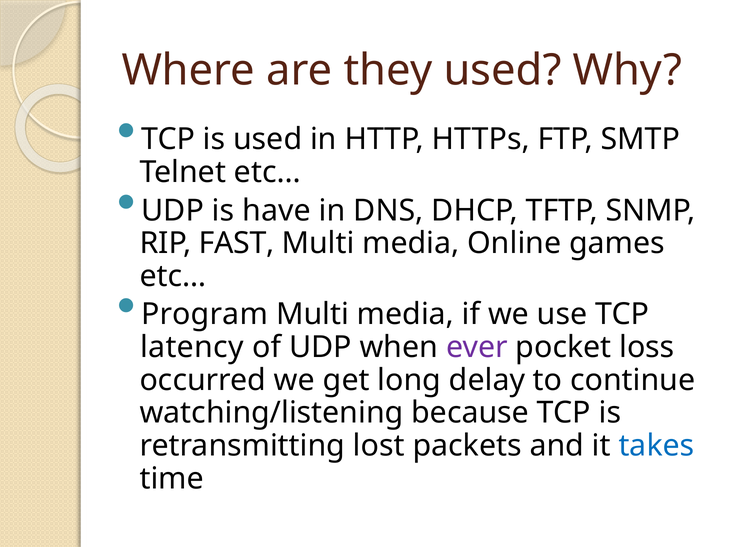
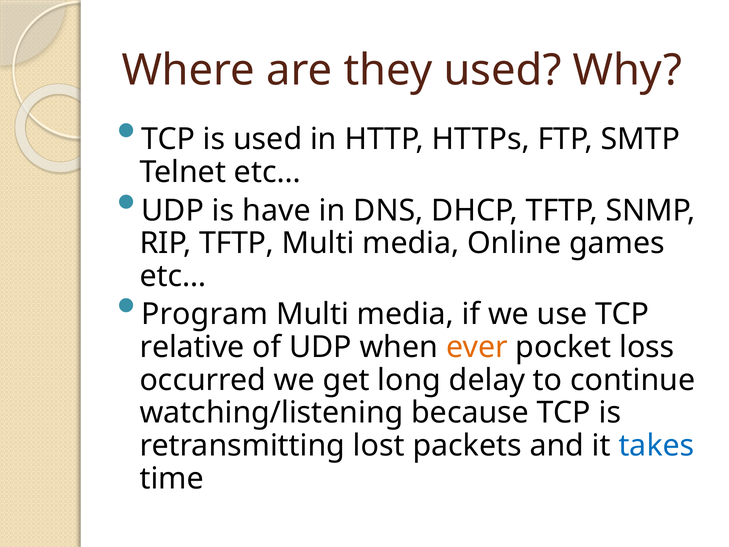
RIP FAST: FAST -> TFTP
latency: latency -> relative
ever colour: purple -> orange
